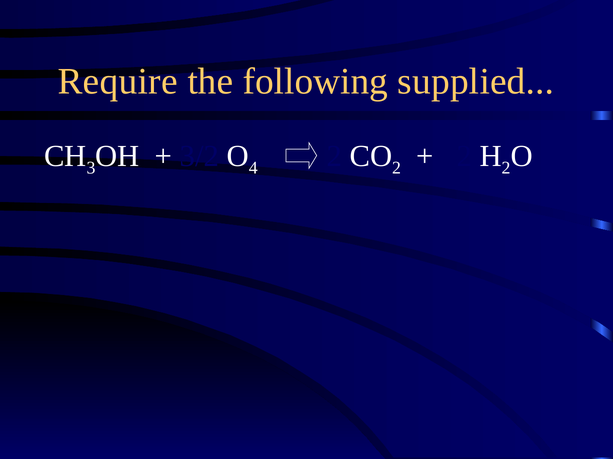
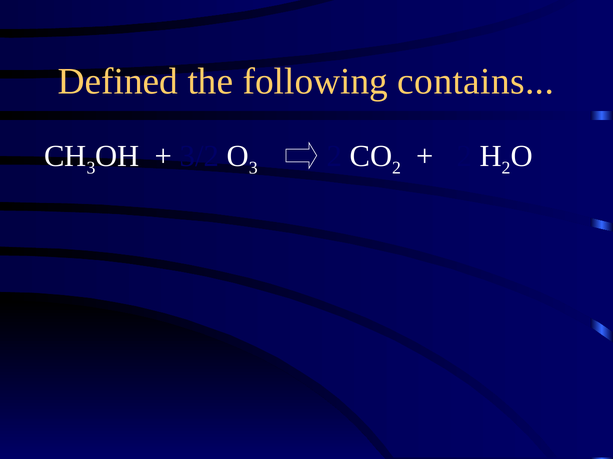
Require: Require -> Defined
supplied: supplied -> contains
4 at (253, 168): 4 -> 3
